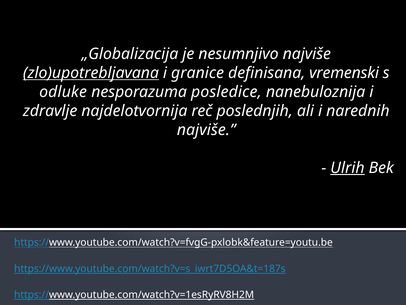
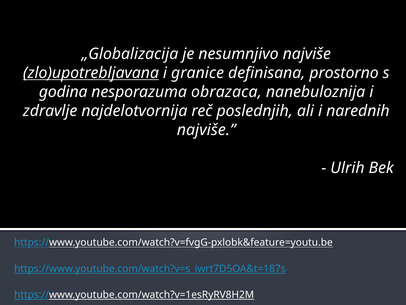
vremenski: vremenski -> prostorno
odluke: odluke -> godina
posledice: posledice -> obrazaca
Ulrih underline: present -> none
